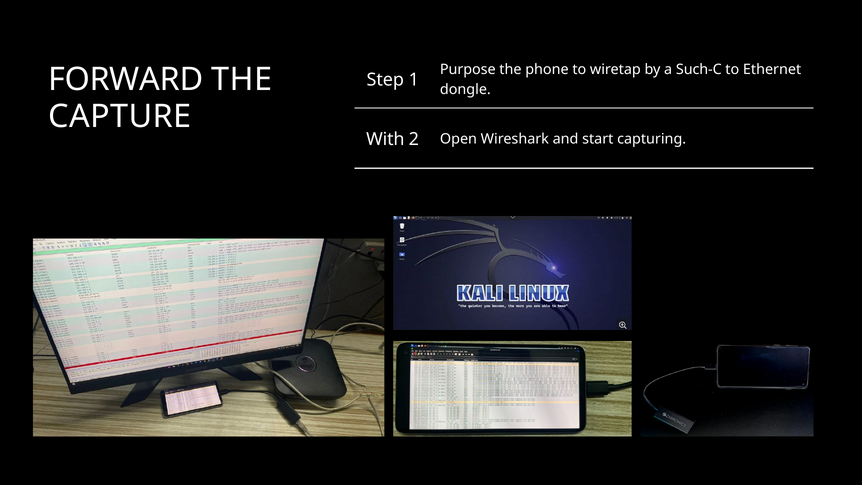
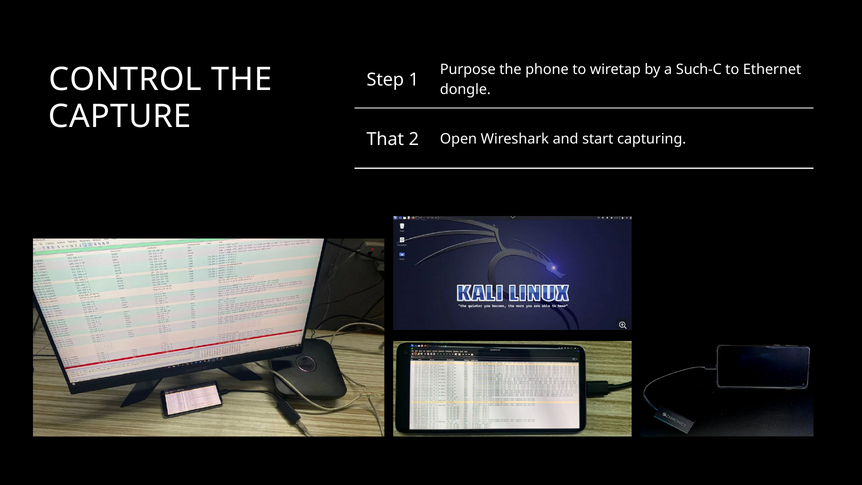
FORWARD: FORWARD -> CONTROL
With: With -> That
